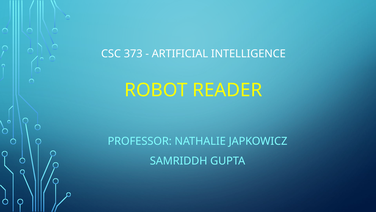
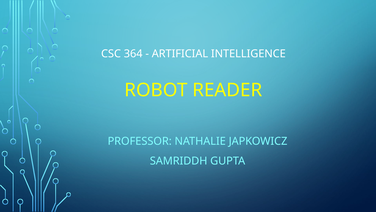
373: 373 -> 364
